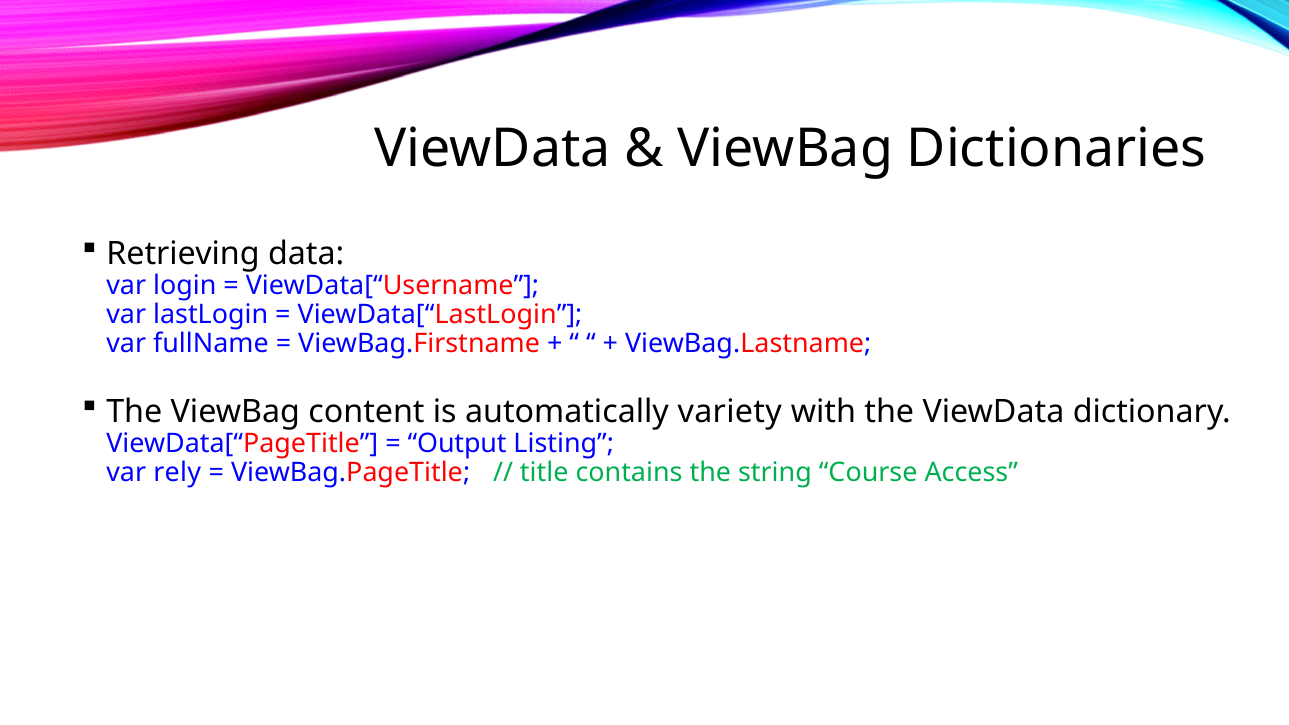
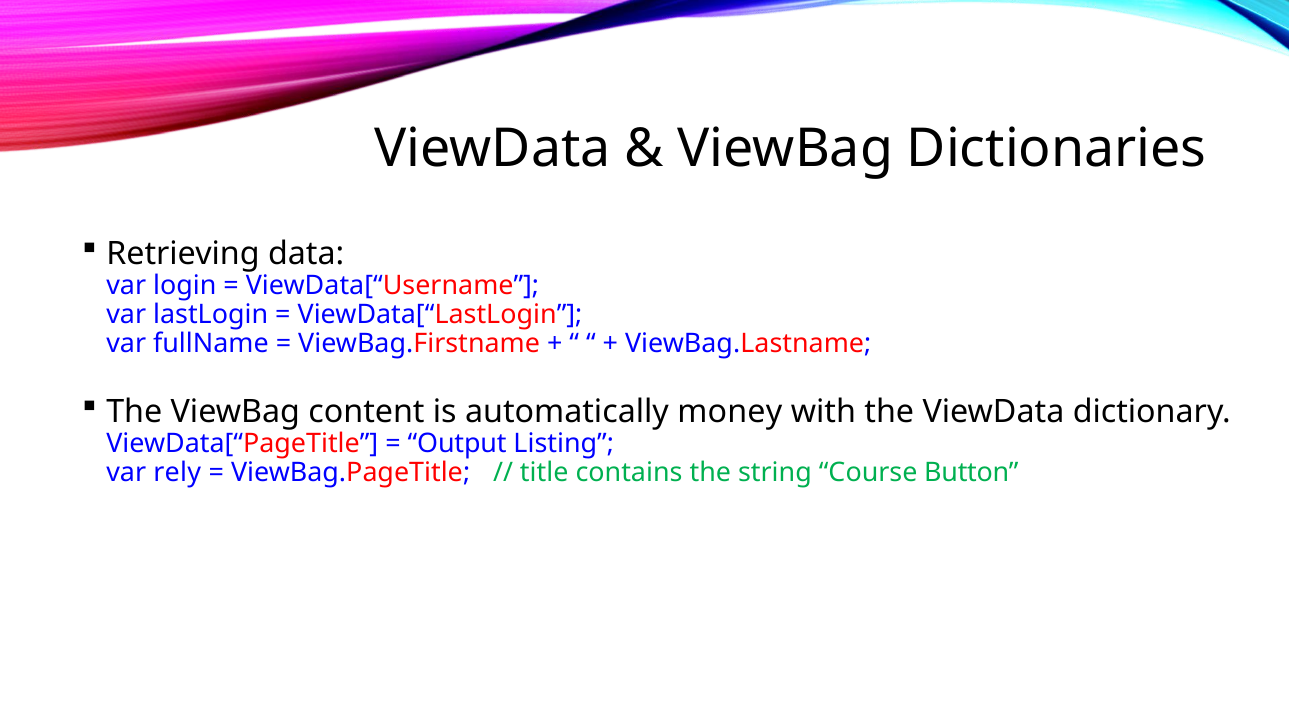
variety: variety -> money
Access: Access -> Button
